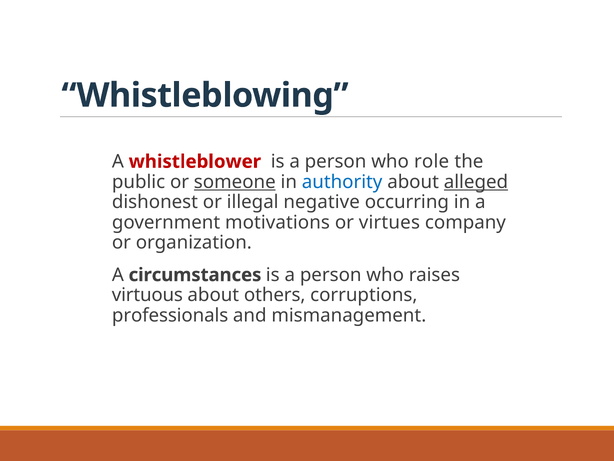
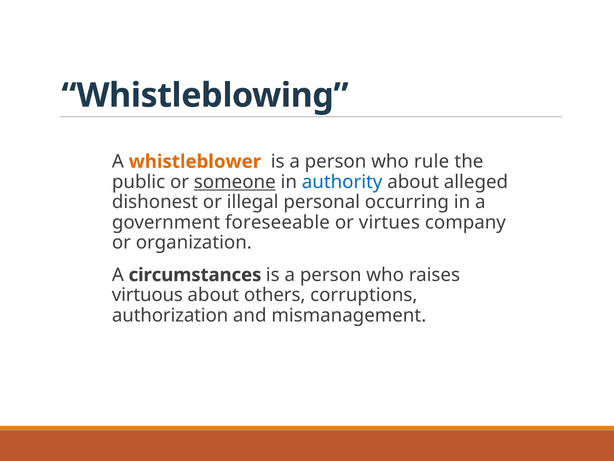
whistleblower colour: red -> orange
role: role -> rule
alleged underline: present -> none
negative: negative -> personal
motivations: motivations -> foreseeable
professionals: professionals -> authorization
